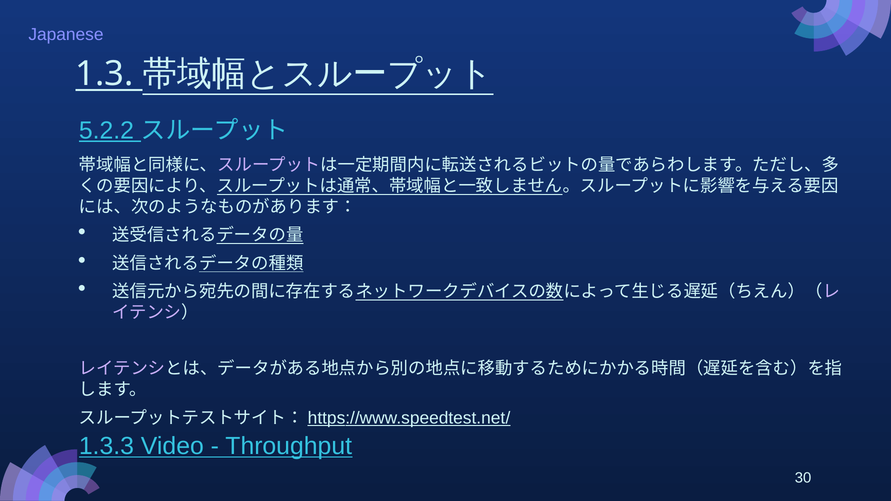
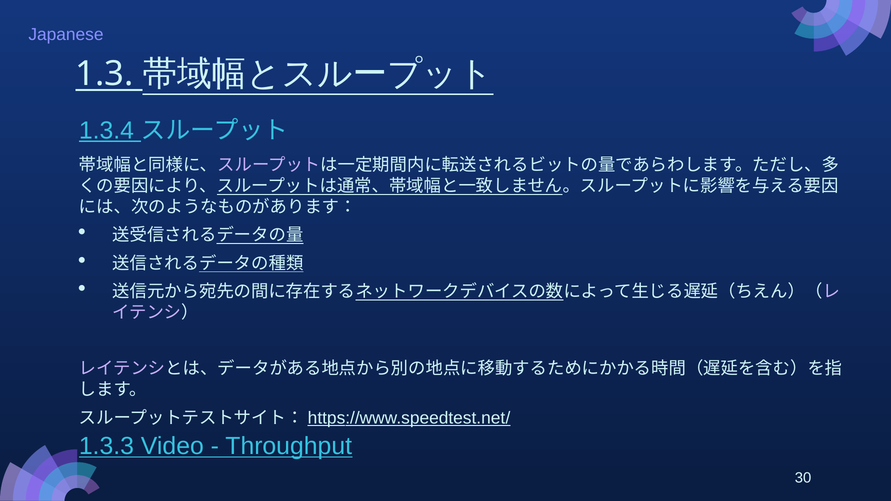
5.2.2: 5.2.2 -> 1.3.4
